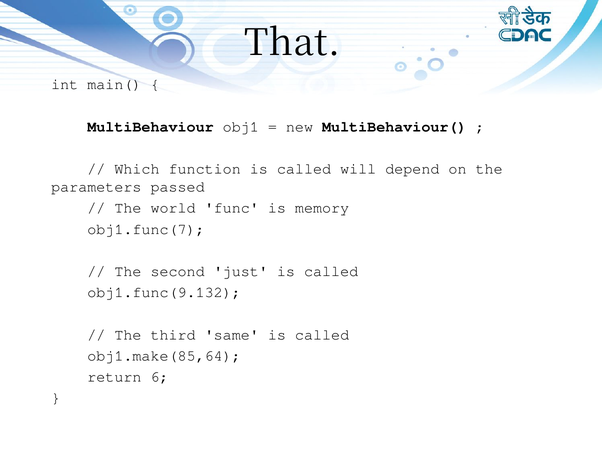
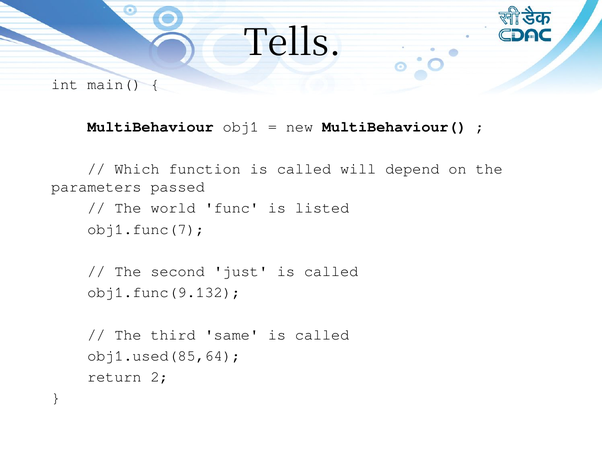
That: That -> Tells
memory: memory -> listed
obj1.make(85,64: obj1.make(85,64 -> obj1.used(85,64
6: 6 -> 2
